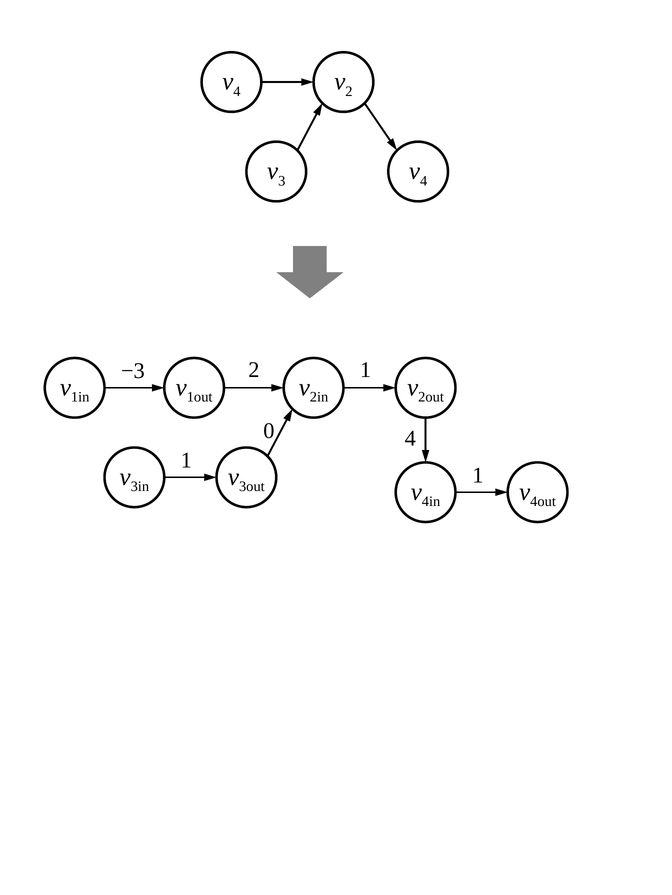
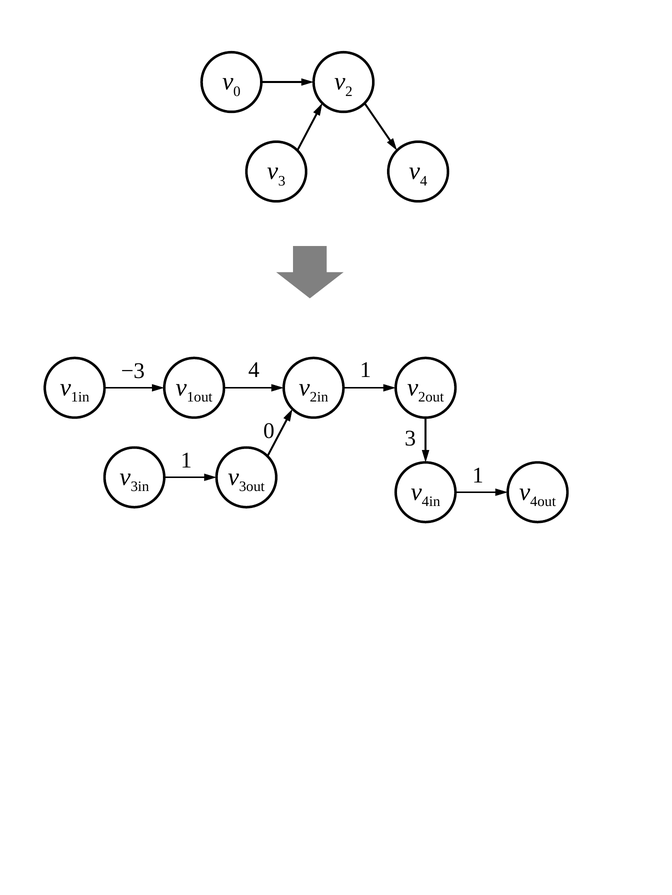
4 at (237, 92): 4 -> 0
−3 2: 2 -> 4
0 4: 4 -> 3
